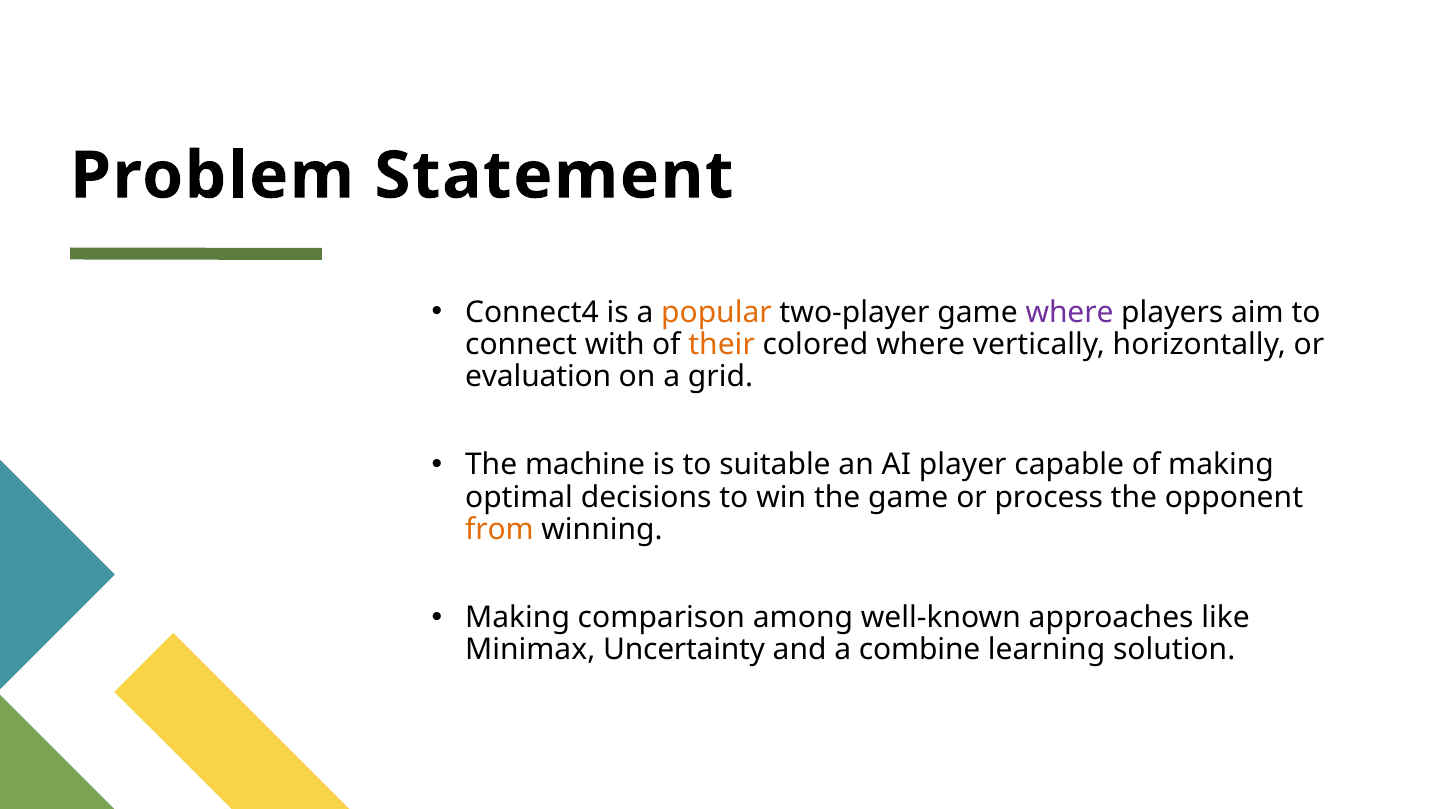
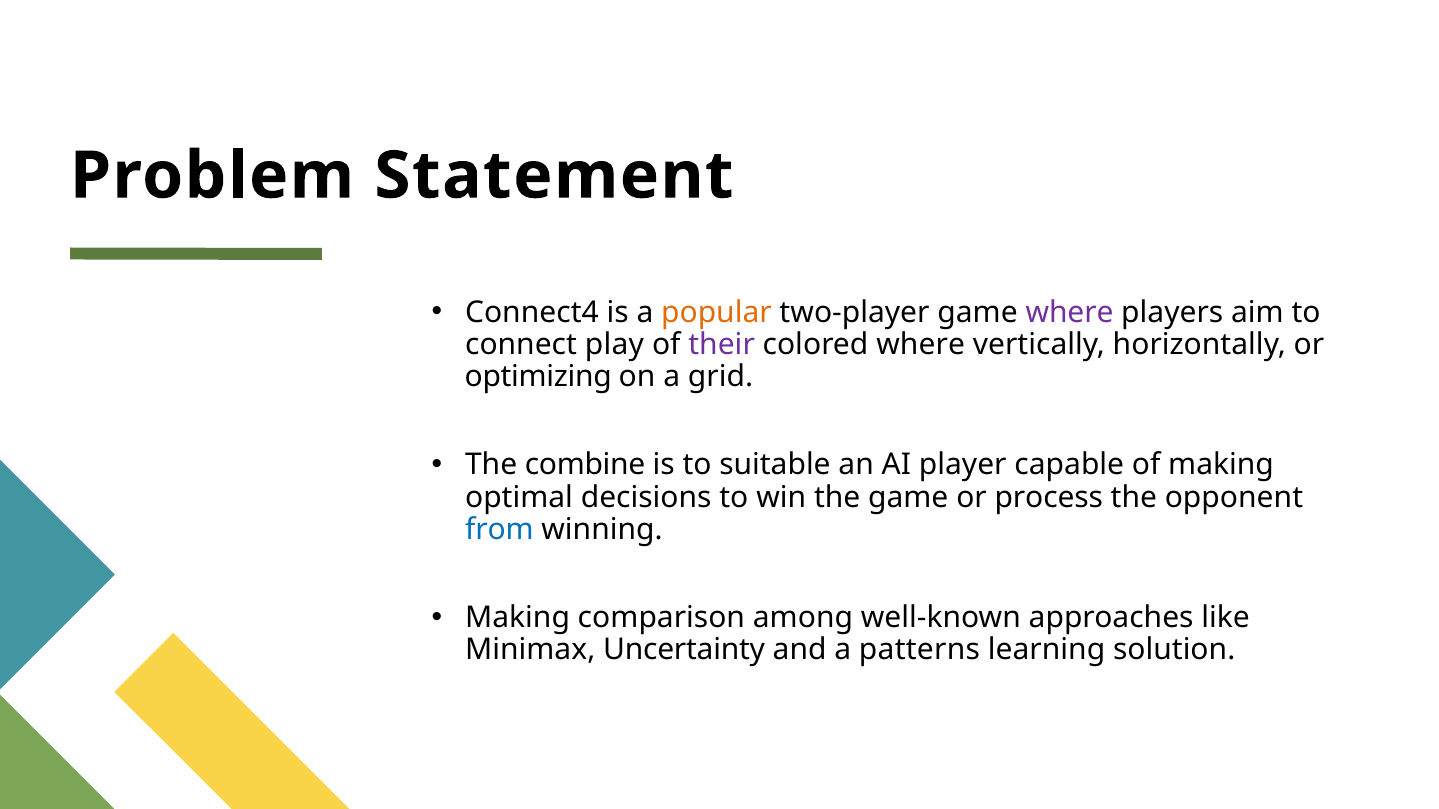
with: with -> play
their colour: orange -> purple
evaluation: evaluation -> optimizing
machine: machine -> combine
from colour: orange -> blue
combine: combine -> patterns
